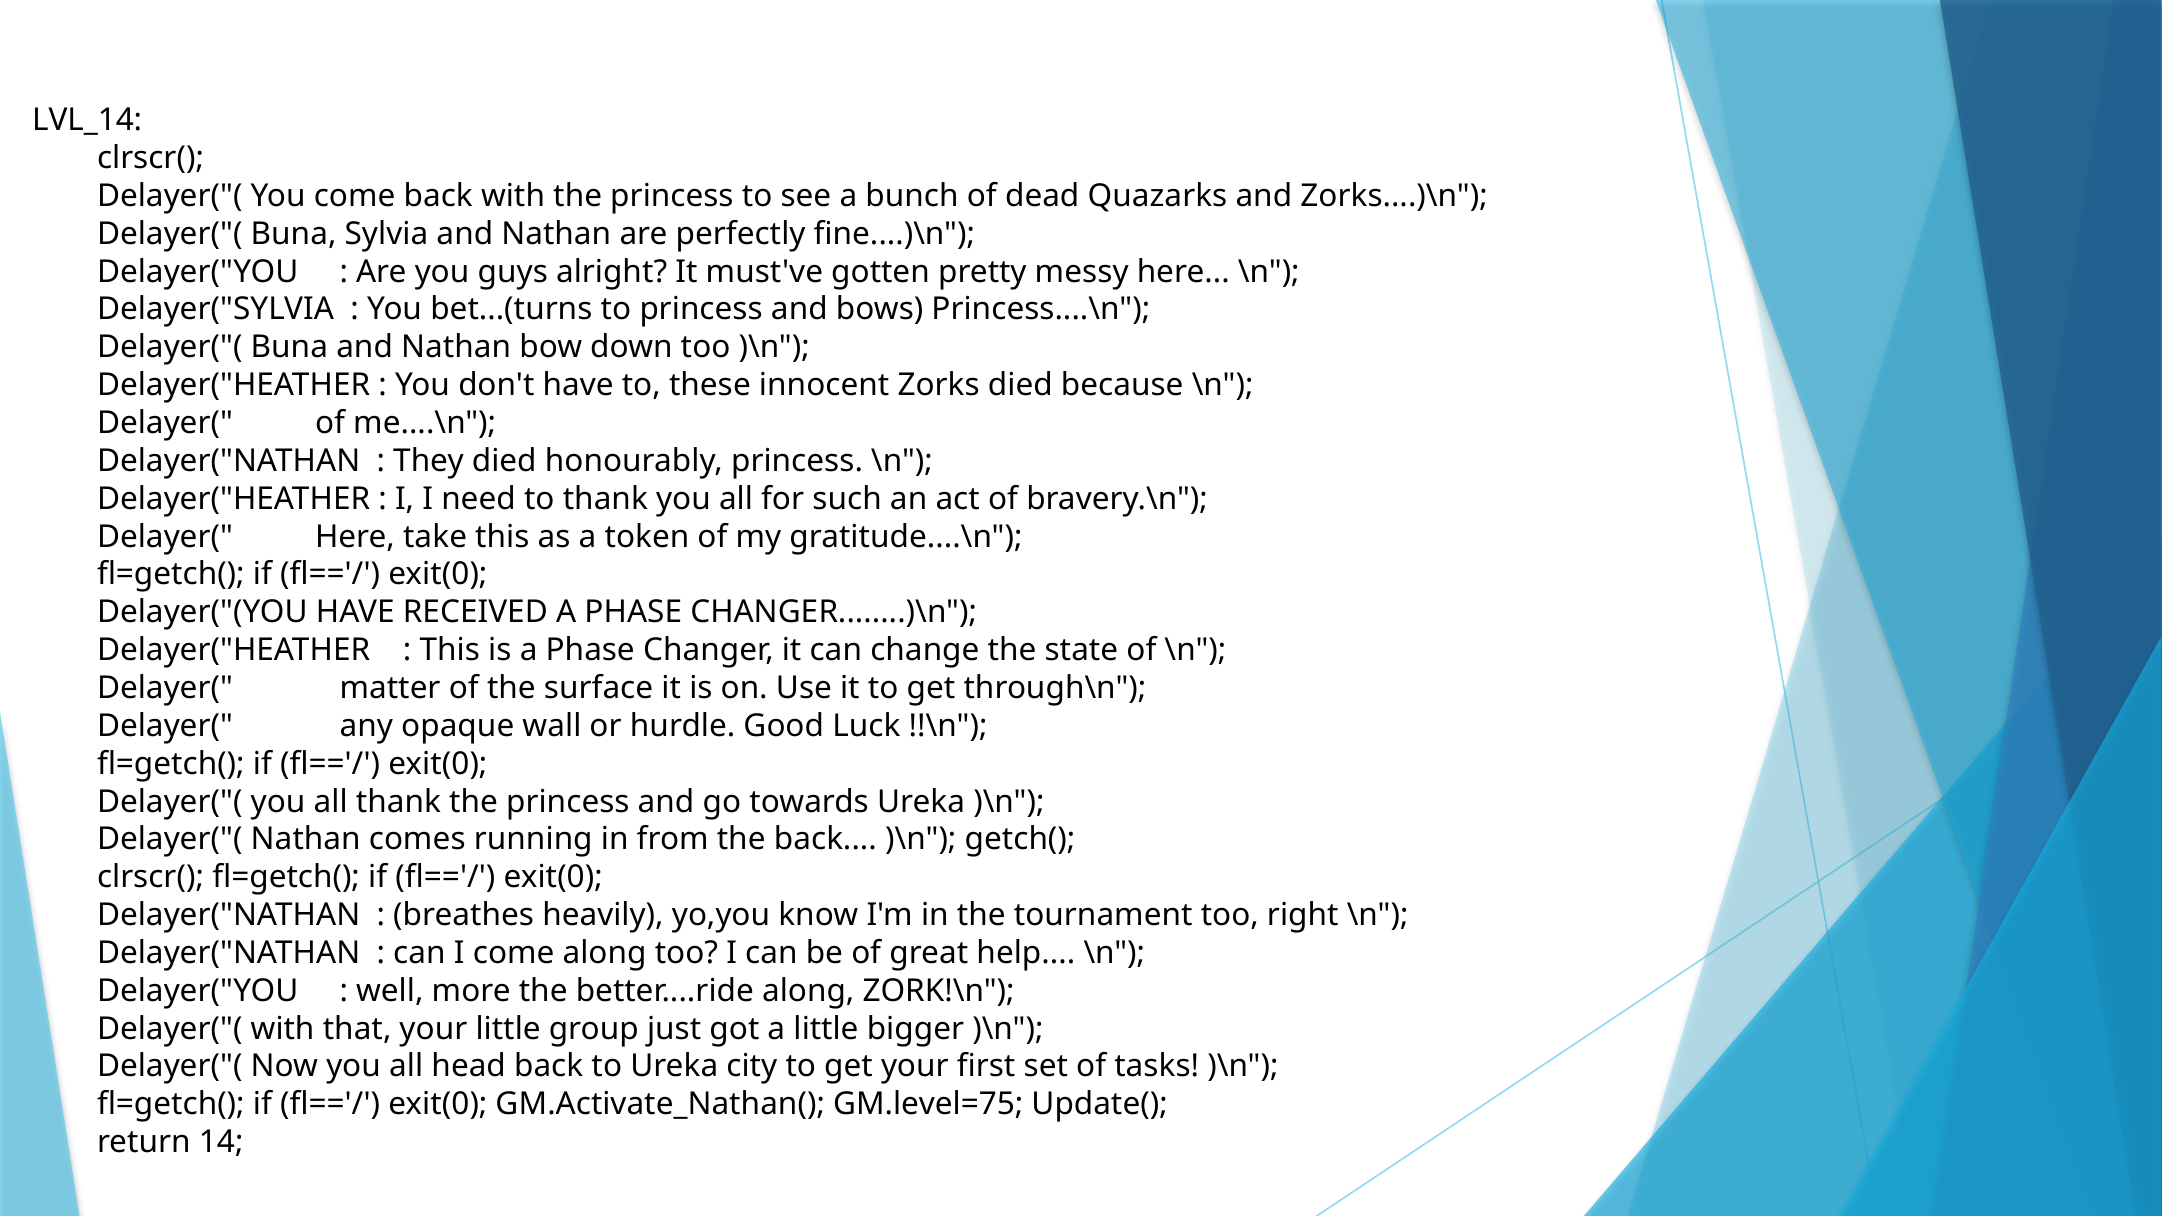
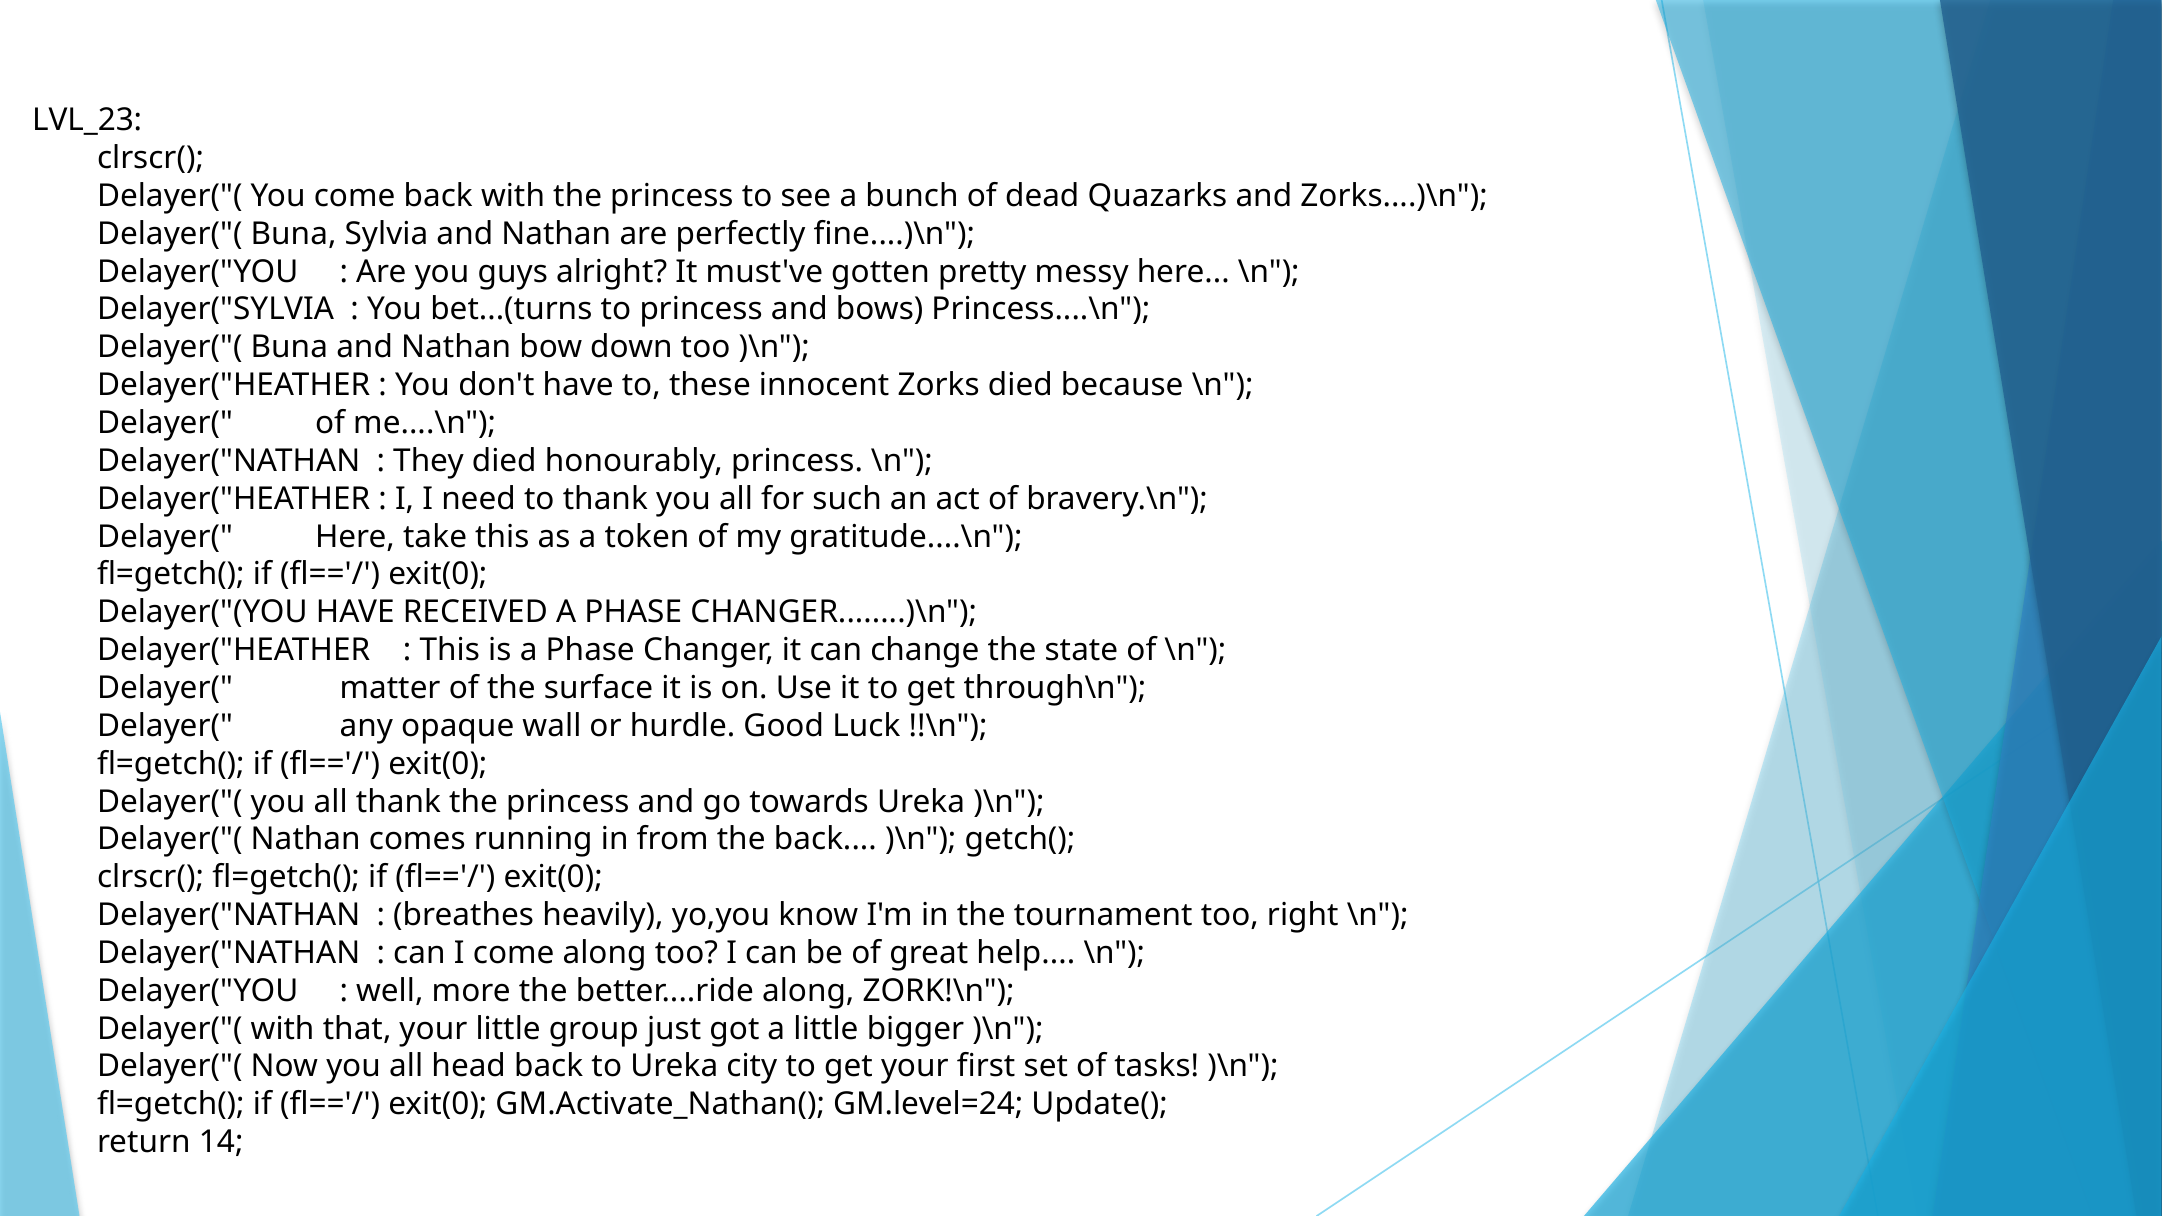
LVL_14: LVL_14 -> LVL_23
GM.level=75: GM.level=75 -> GM.level=24
